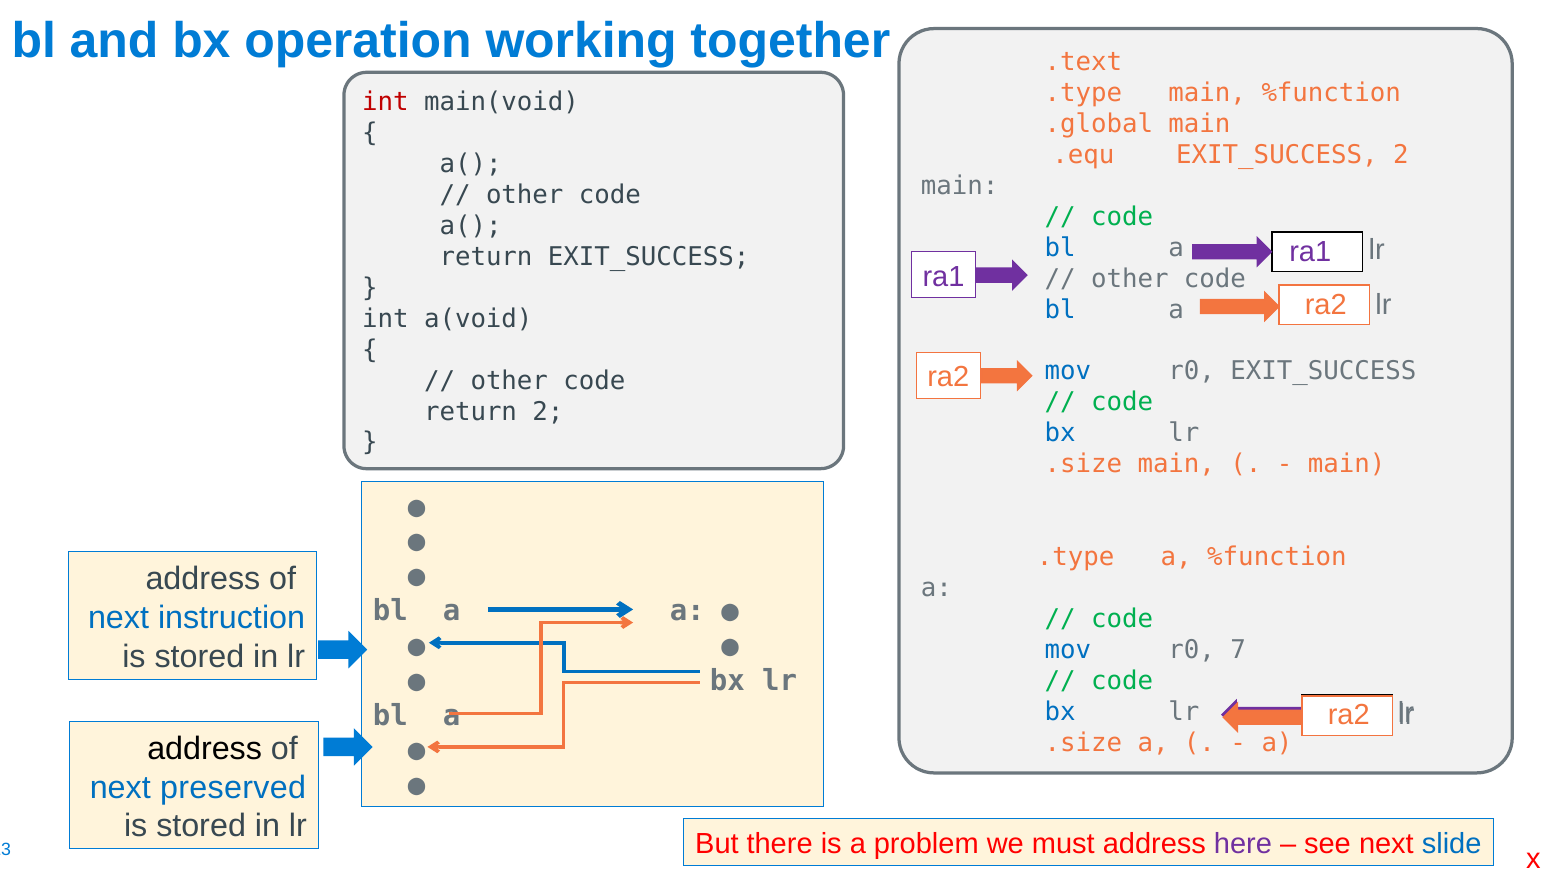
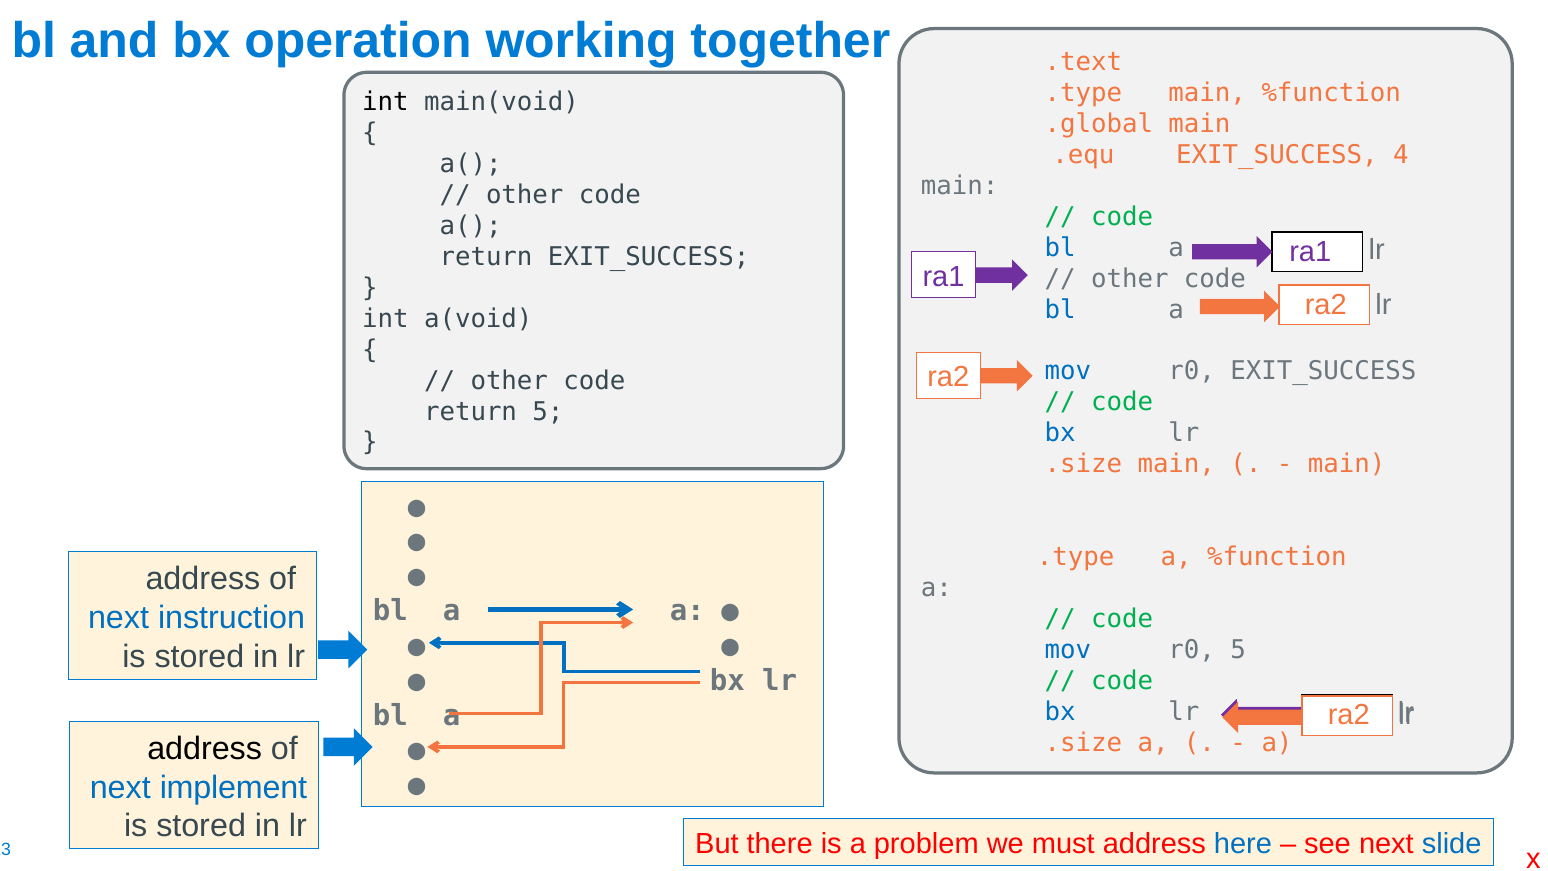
int at (385, 102) colour: red -> black
EXIT_SUCCESS 2: 2 -> 4
return 2: 2 -> 5
r0 7: 7 -> 5
preserved: preserved -> implement
here colour: purple -> blue
